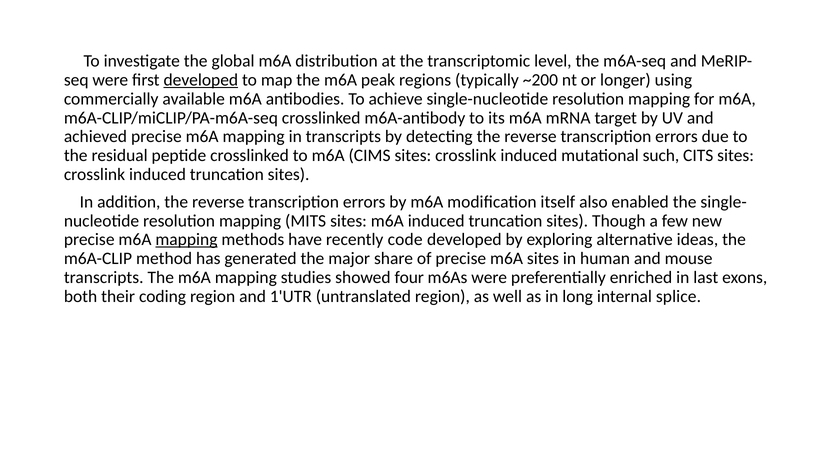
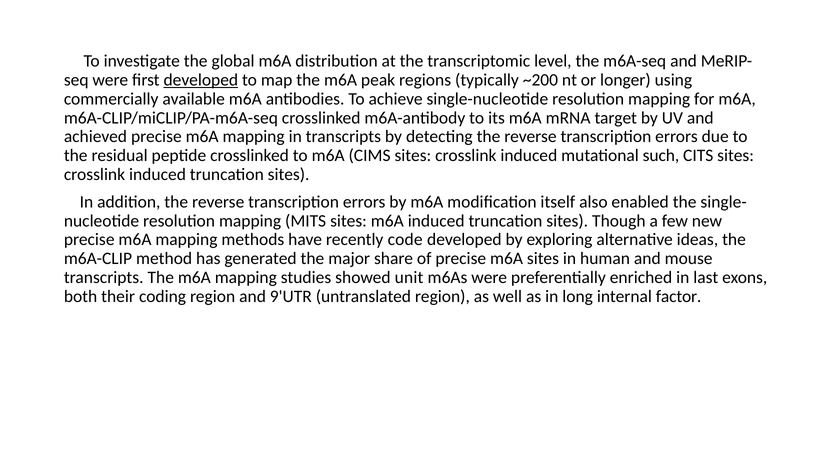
mapping at (186, 240) underline: present -> none
four: four -> unit
1'UTR: 1'UTR -> 9'UTR
splice: splice -> factor
